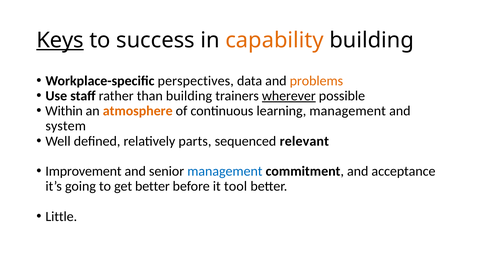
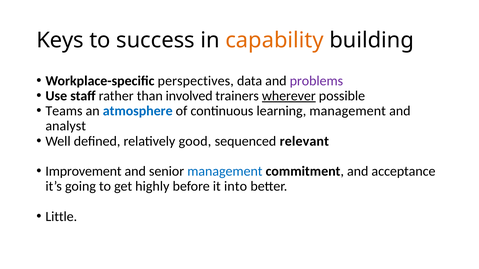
Keys underline: present -> none
problems colour: orange -> purple
than building: building -> involved
Within: Within -> Teams
atmosphere colour: orange -> blue
system: system -> analyst
parts: parts -> good
get better: better -> highly
tool: tool -> into
